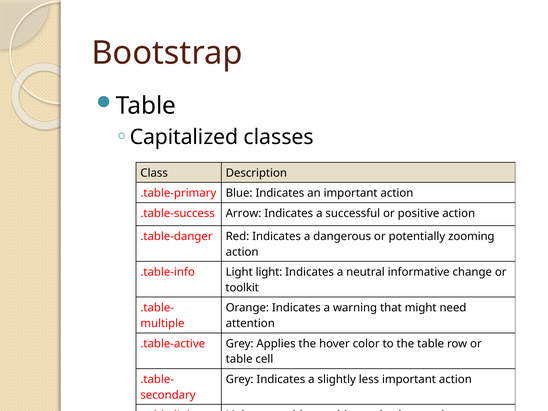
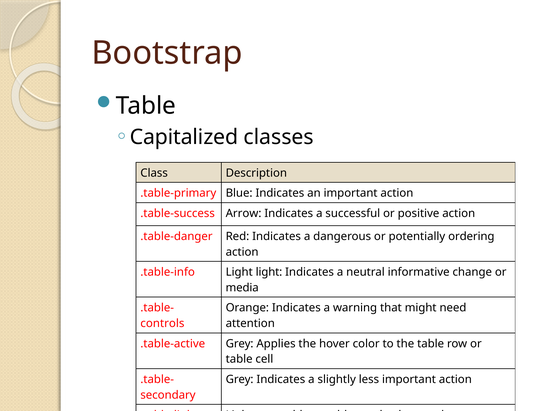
zooming: zooming -> ordering
toolkit: toolkit -> media
multiple: multiple -> controls
